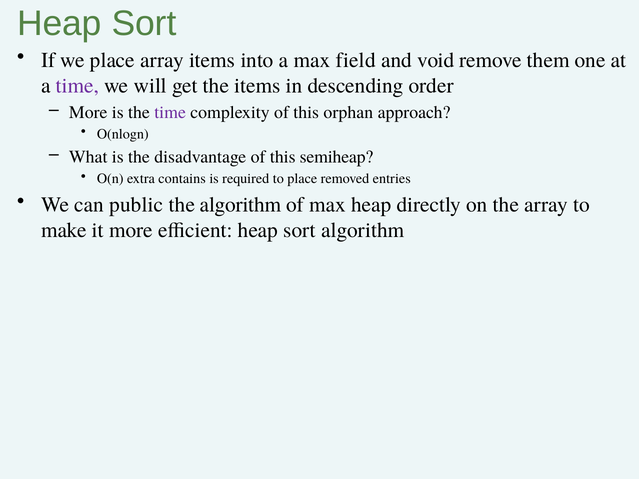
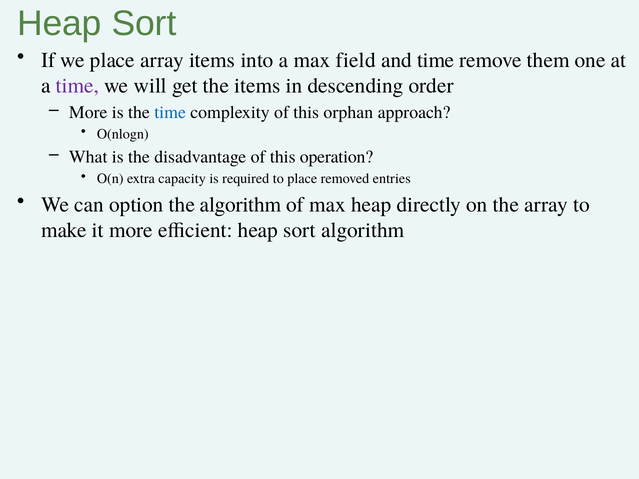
and void: void -> time
time at (170, 112) colour: purple -> blue
semiheap: semiheap -> operation
contains: contains -> capacity
public: public -> option
